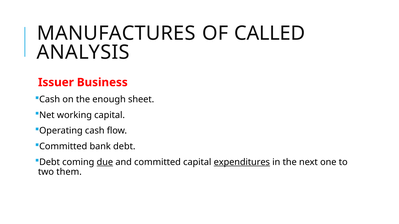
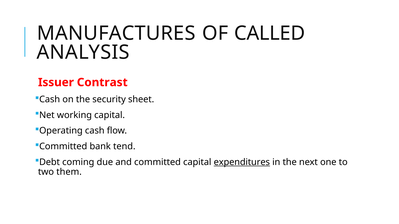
Business: Business -> Contrast
enough: enough -> security
bank debt: debt -> tend
due underline: present -> none
